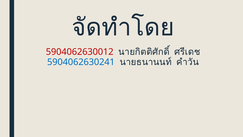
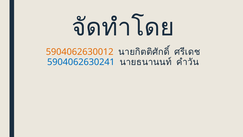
5904062630012 colour: red -> orange
